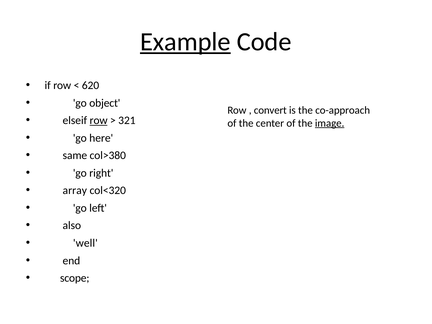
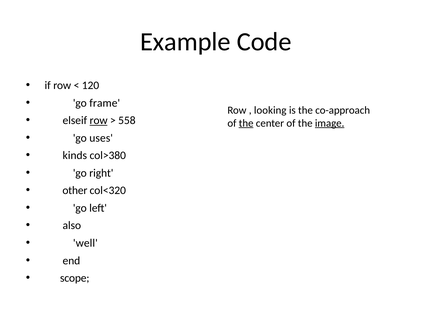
Example underline: present -> none
620: 620 -> 120
object: object -> frame
convert: convert -> looking
321: 321 -> 558
the at (246, 123) underline: none -> present
here: here -> uses
same: same -> kinds
array: array -> other
